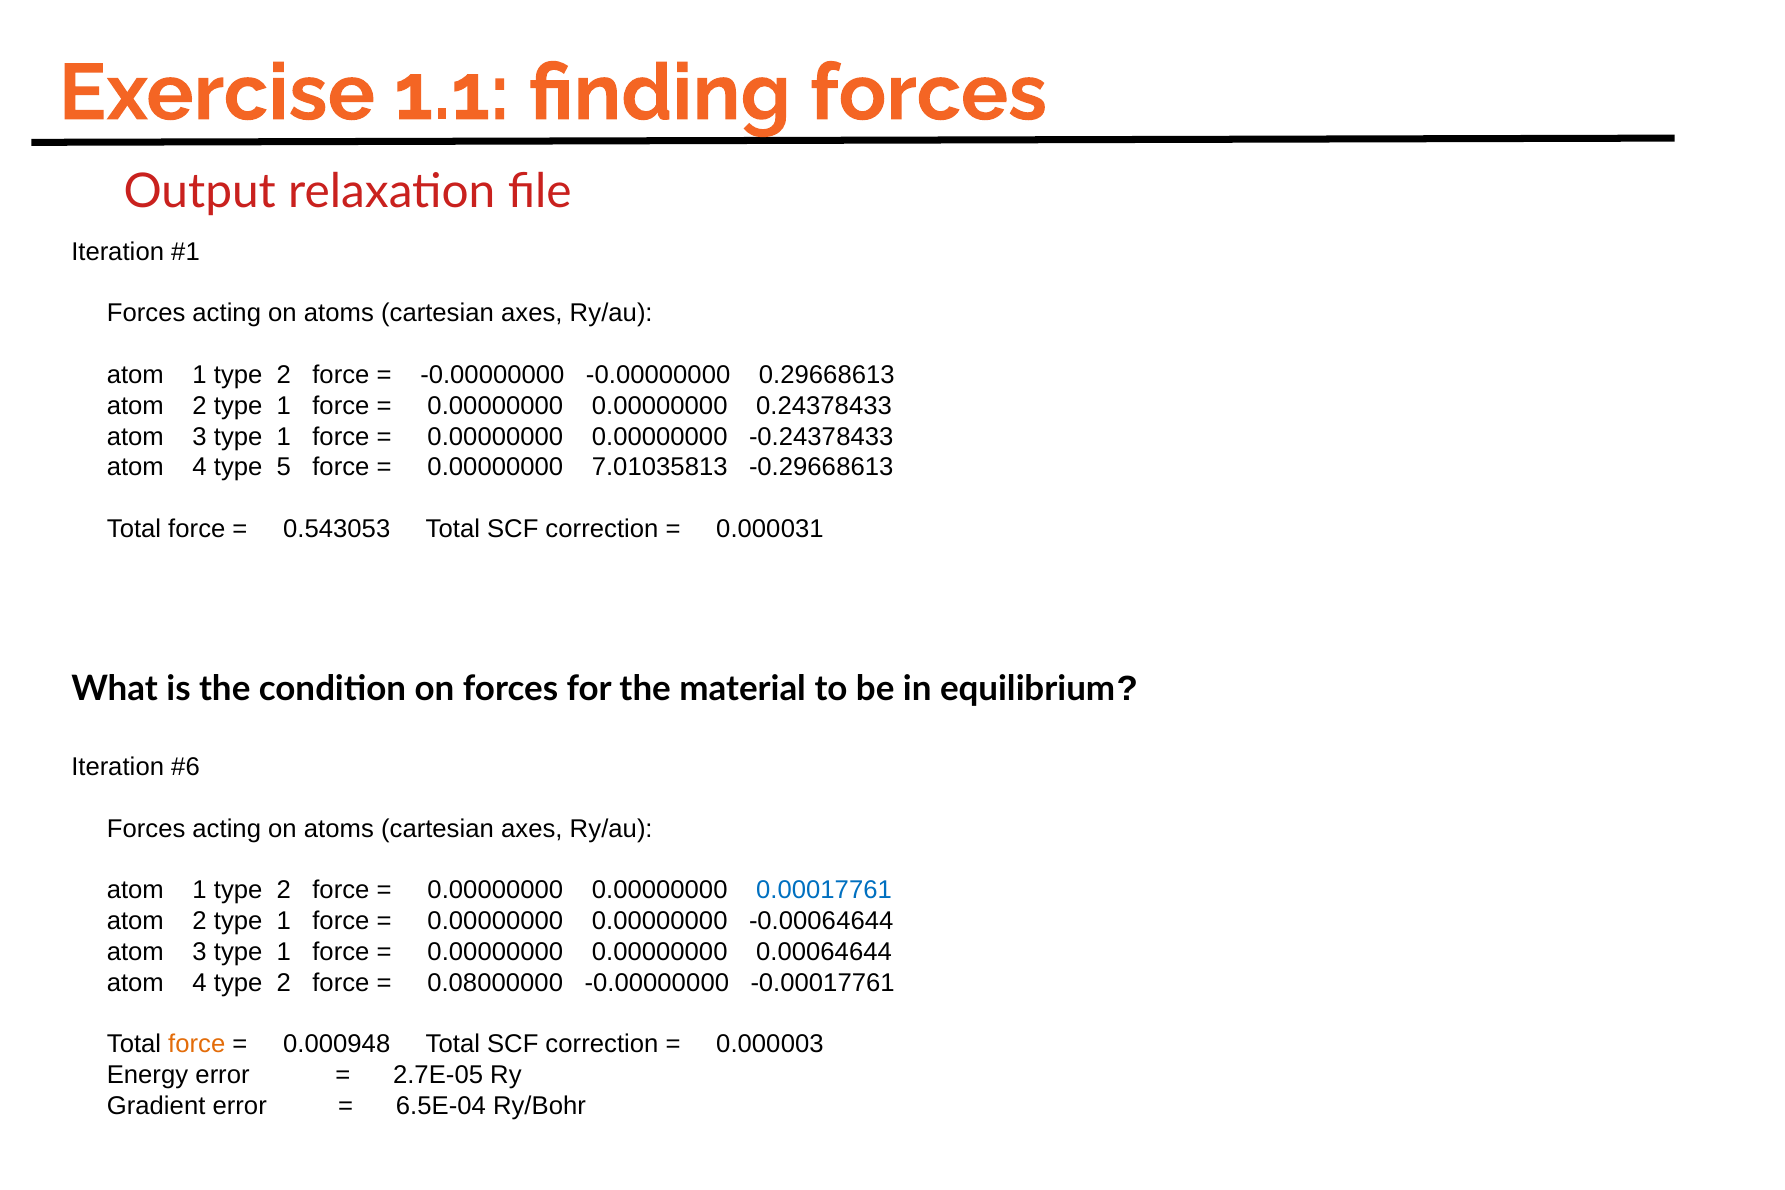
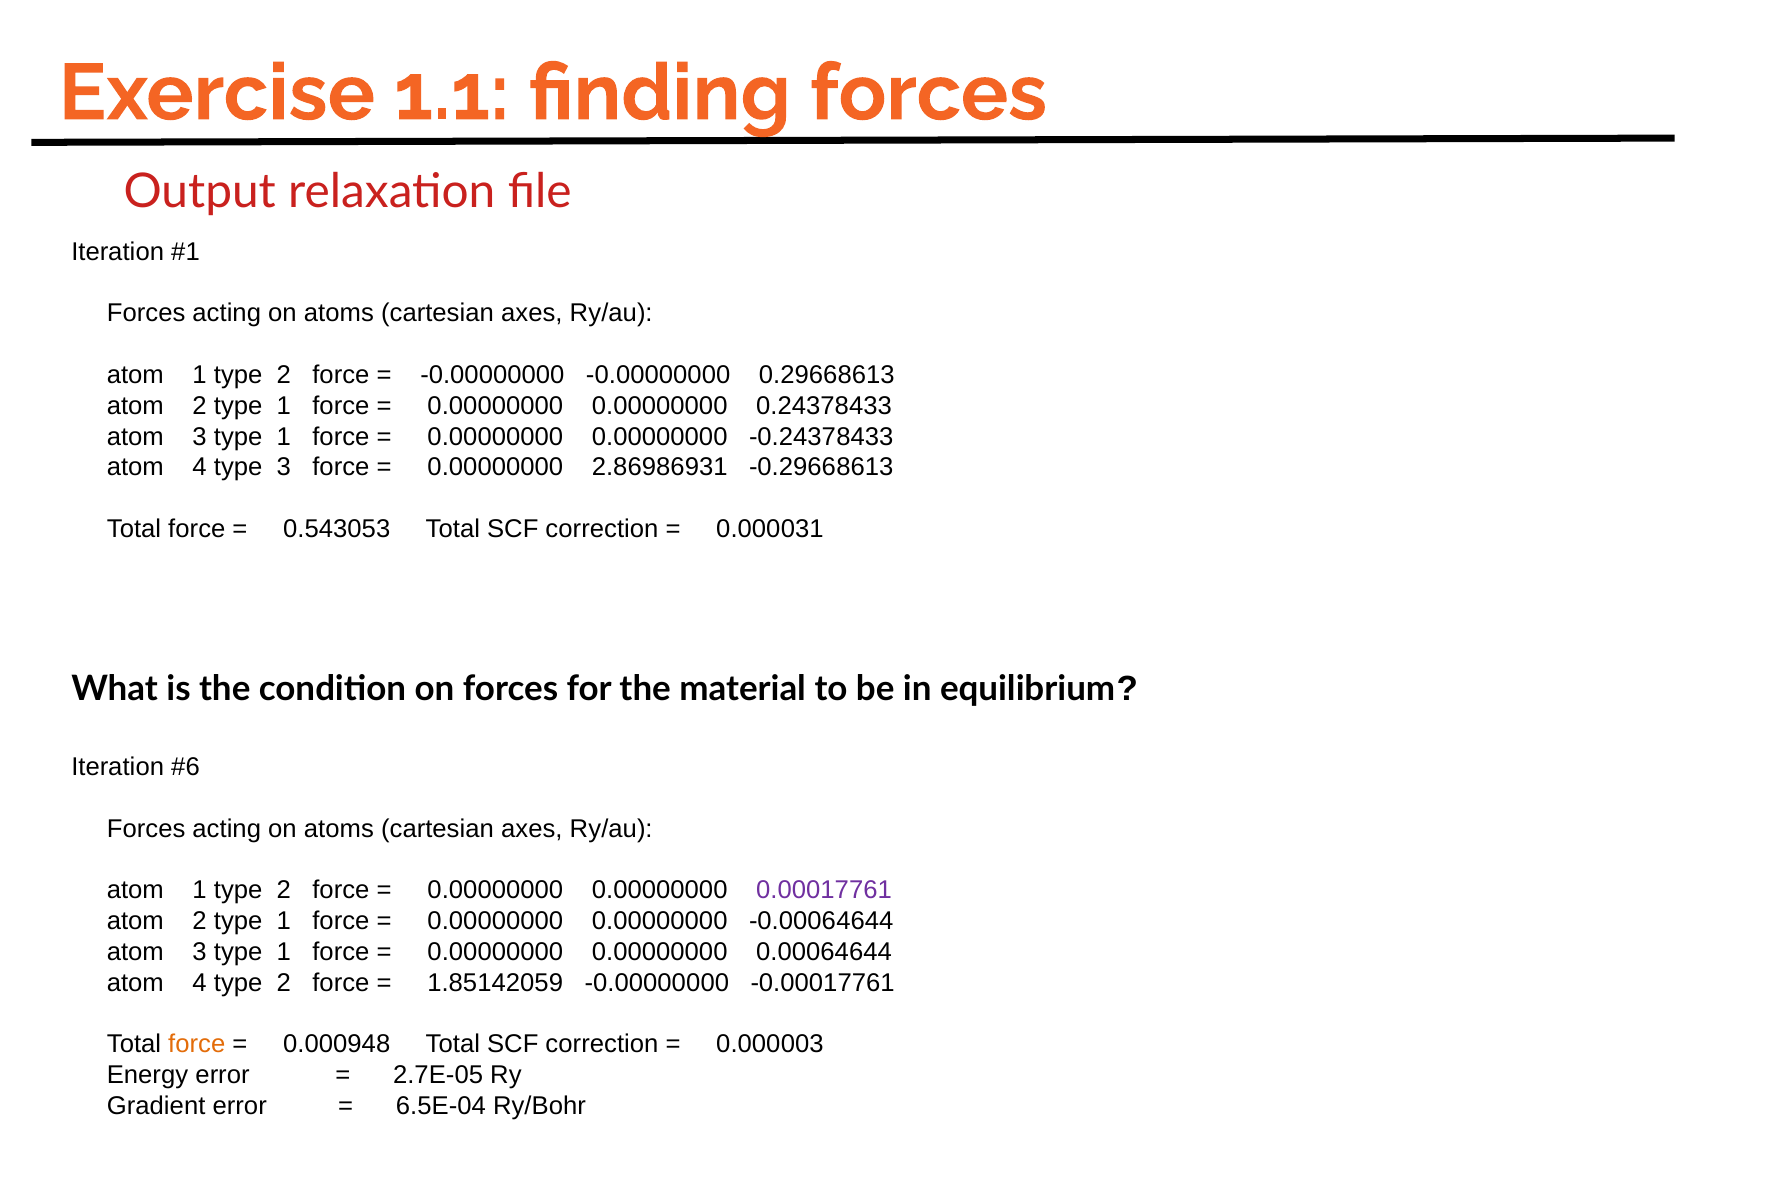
type 5: 5 -> 3
7.01035813: 7.01035813 -> 2.86986931
0.00017761 colour: blue -> purple
0.08000000: 0.08000000 -> 1.85142059
